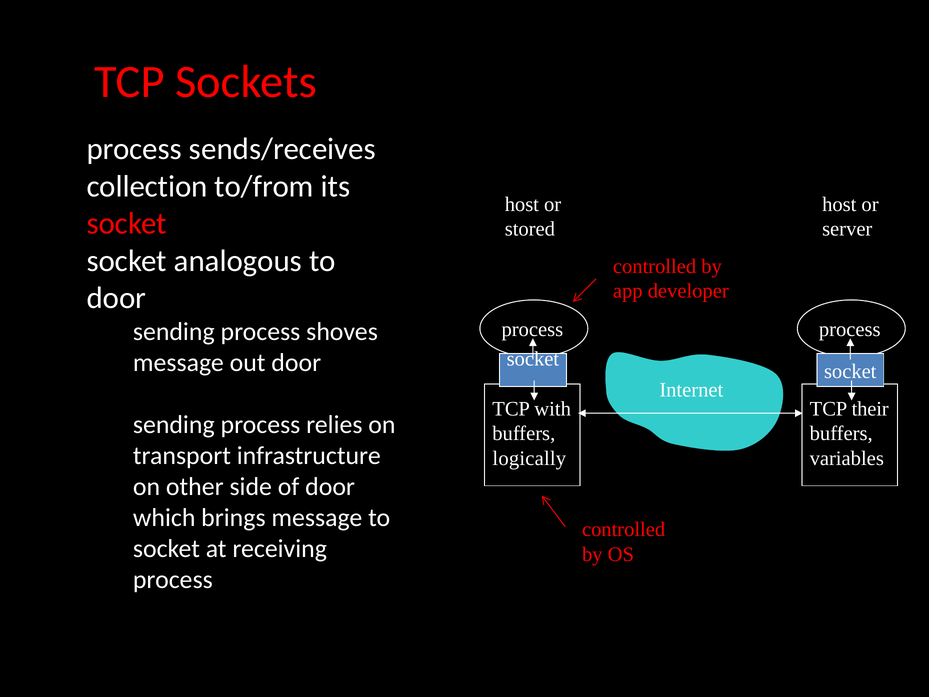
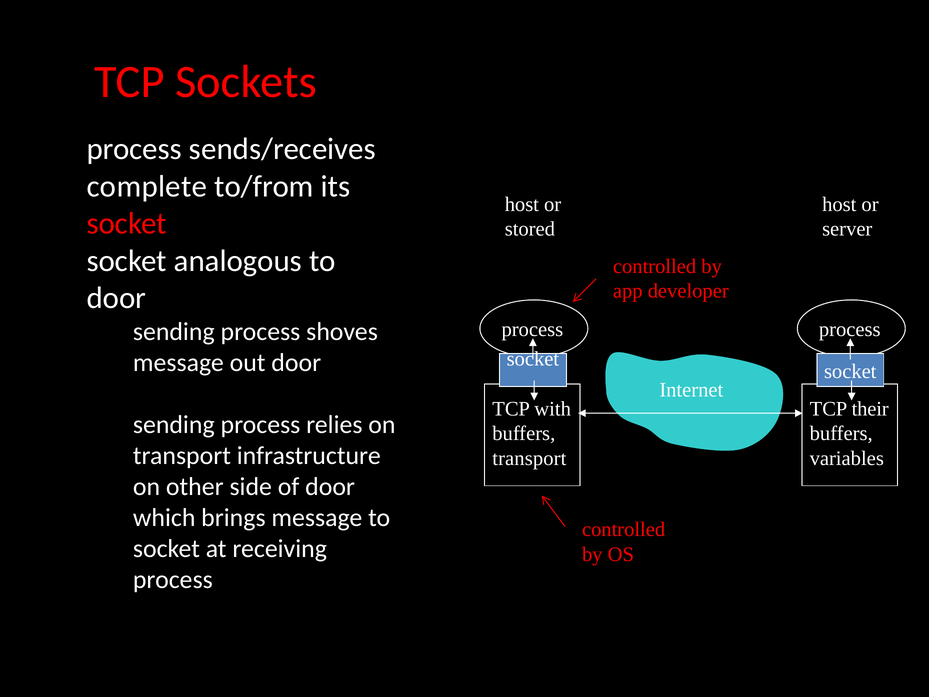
collection: collection -> complete
logically at (529, 458): logically -> transport
